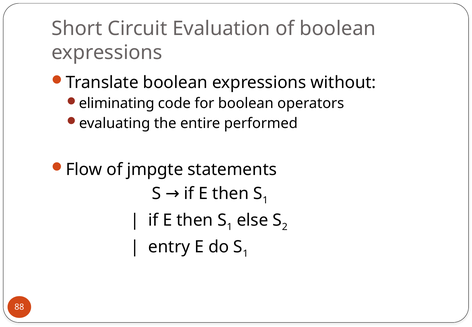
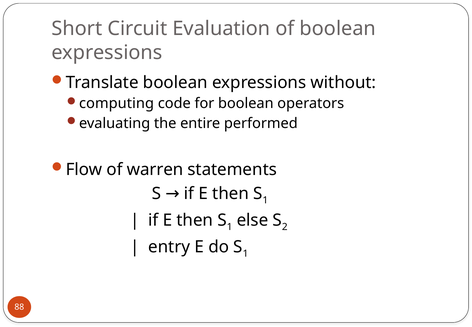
eliminating: eliminating -> computing
jmpgte: jmpgte -> warren
